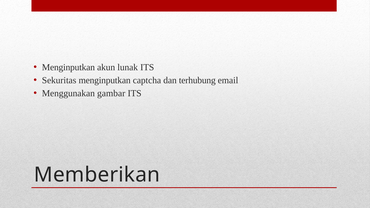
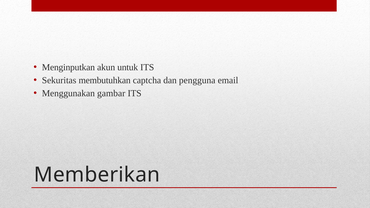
lunak: lunak -> untuk
Sekuritas menginputkan: menginputkan -> membutuhkan
terhubung: terhubung -> pengguna
